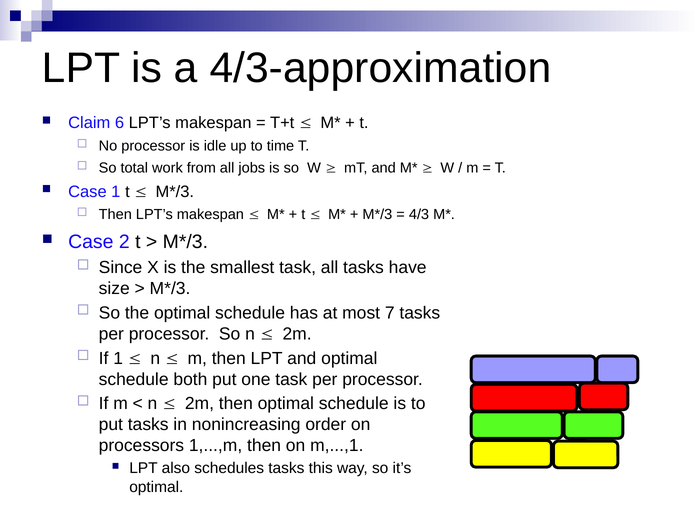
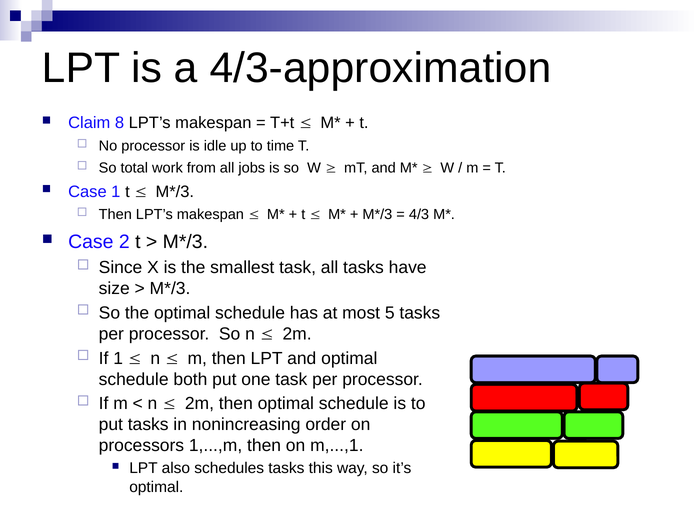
6: 6 -> 8
7: 7 -> 5
